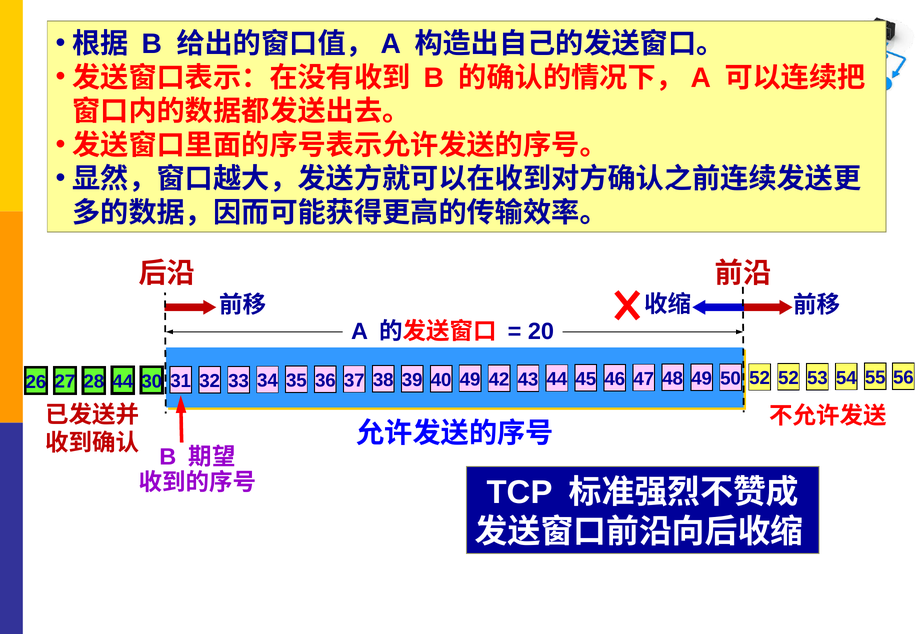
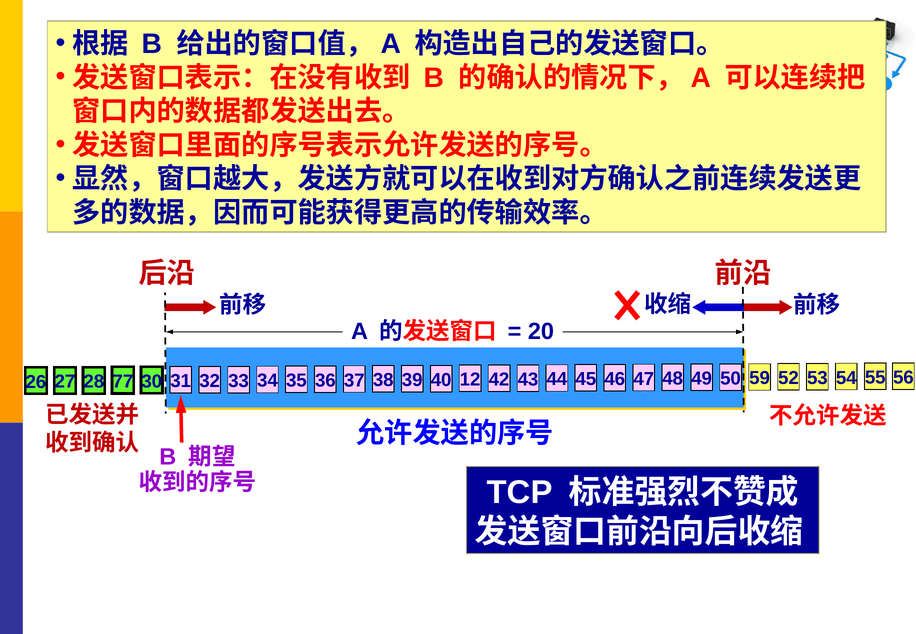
28 44: 44 -> 77
40 49: 49 -> 12
50 52: 52 -> 59
